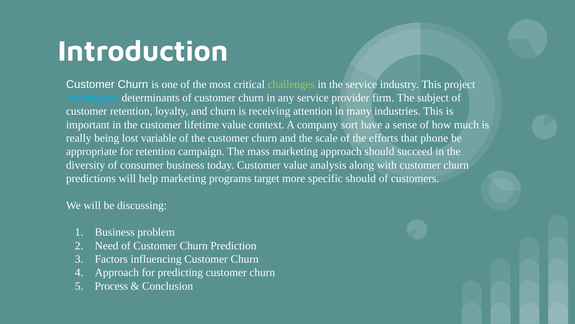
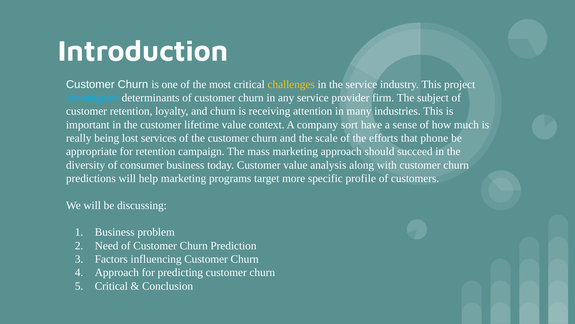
challenges colour: light green -> yellow
variable: variable -> services
specific should: should -> profile
Process at (111, 286): Process -> Critical
